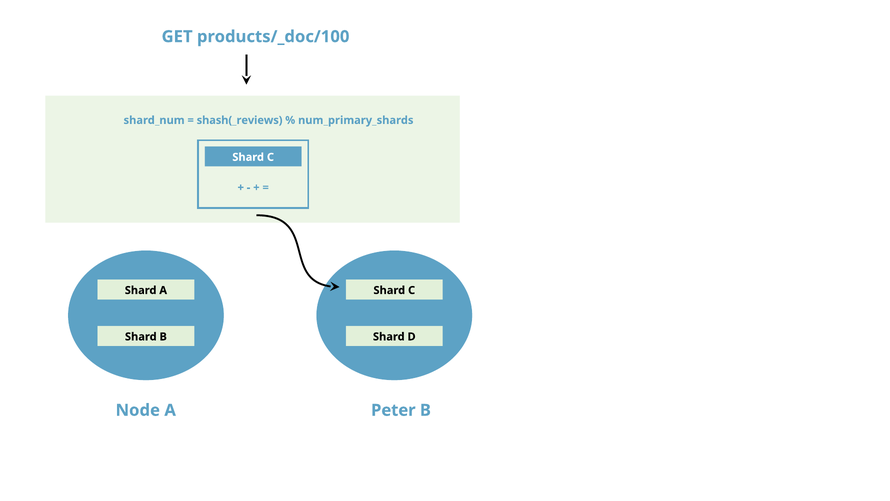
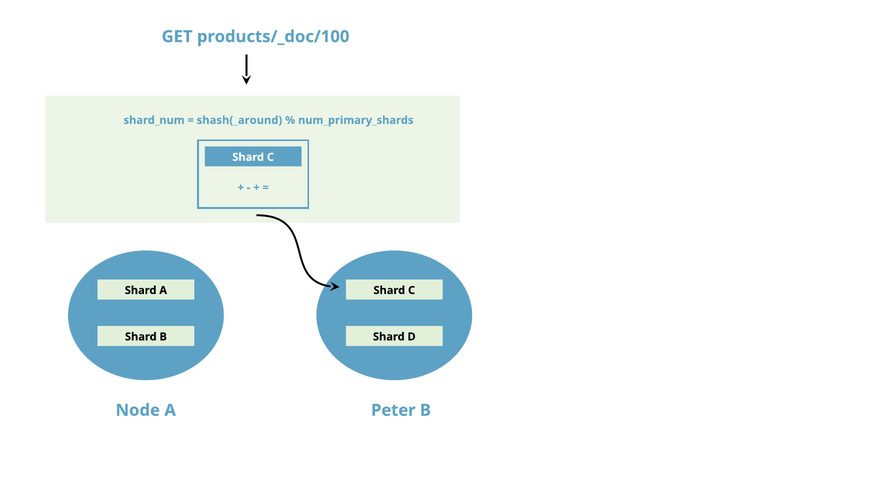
shash(_reviews: shash(_reviews -> shash(_around
